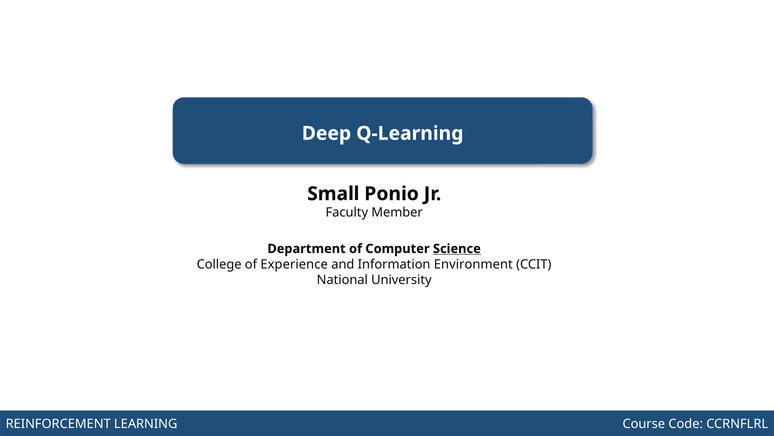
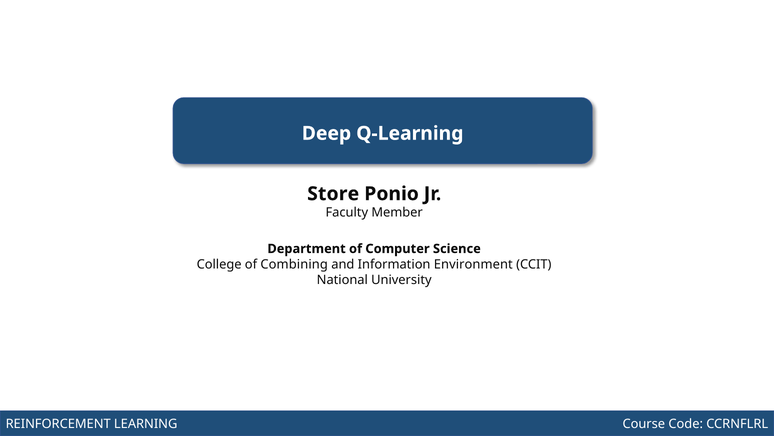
Small: Small -> Store
Science underline: present -> none
Experience: Experience -> Combining
